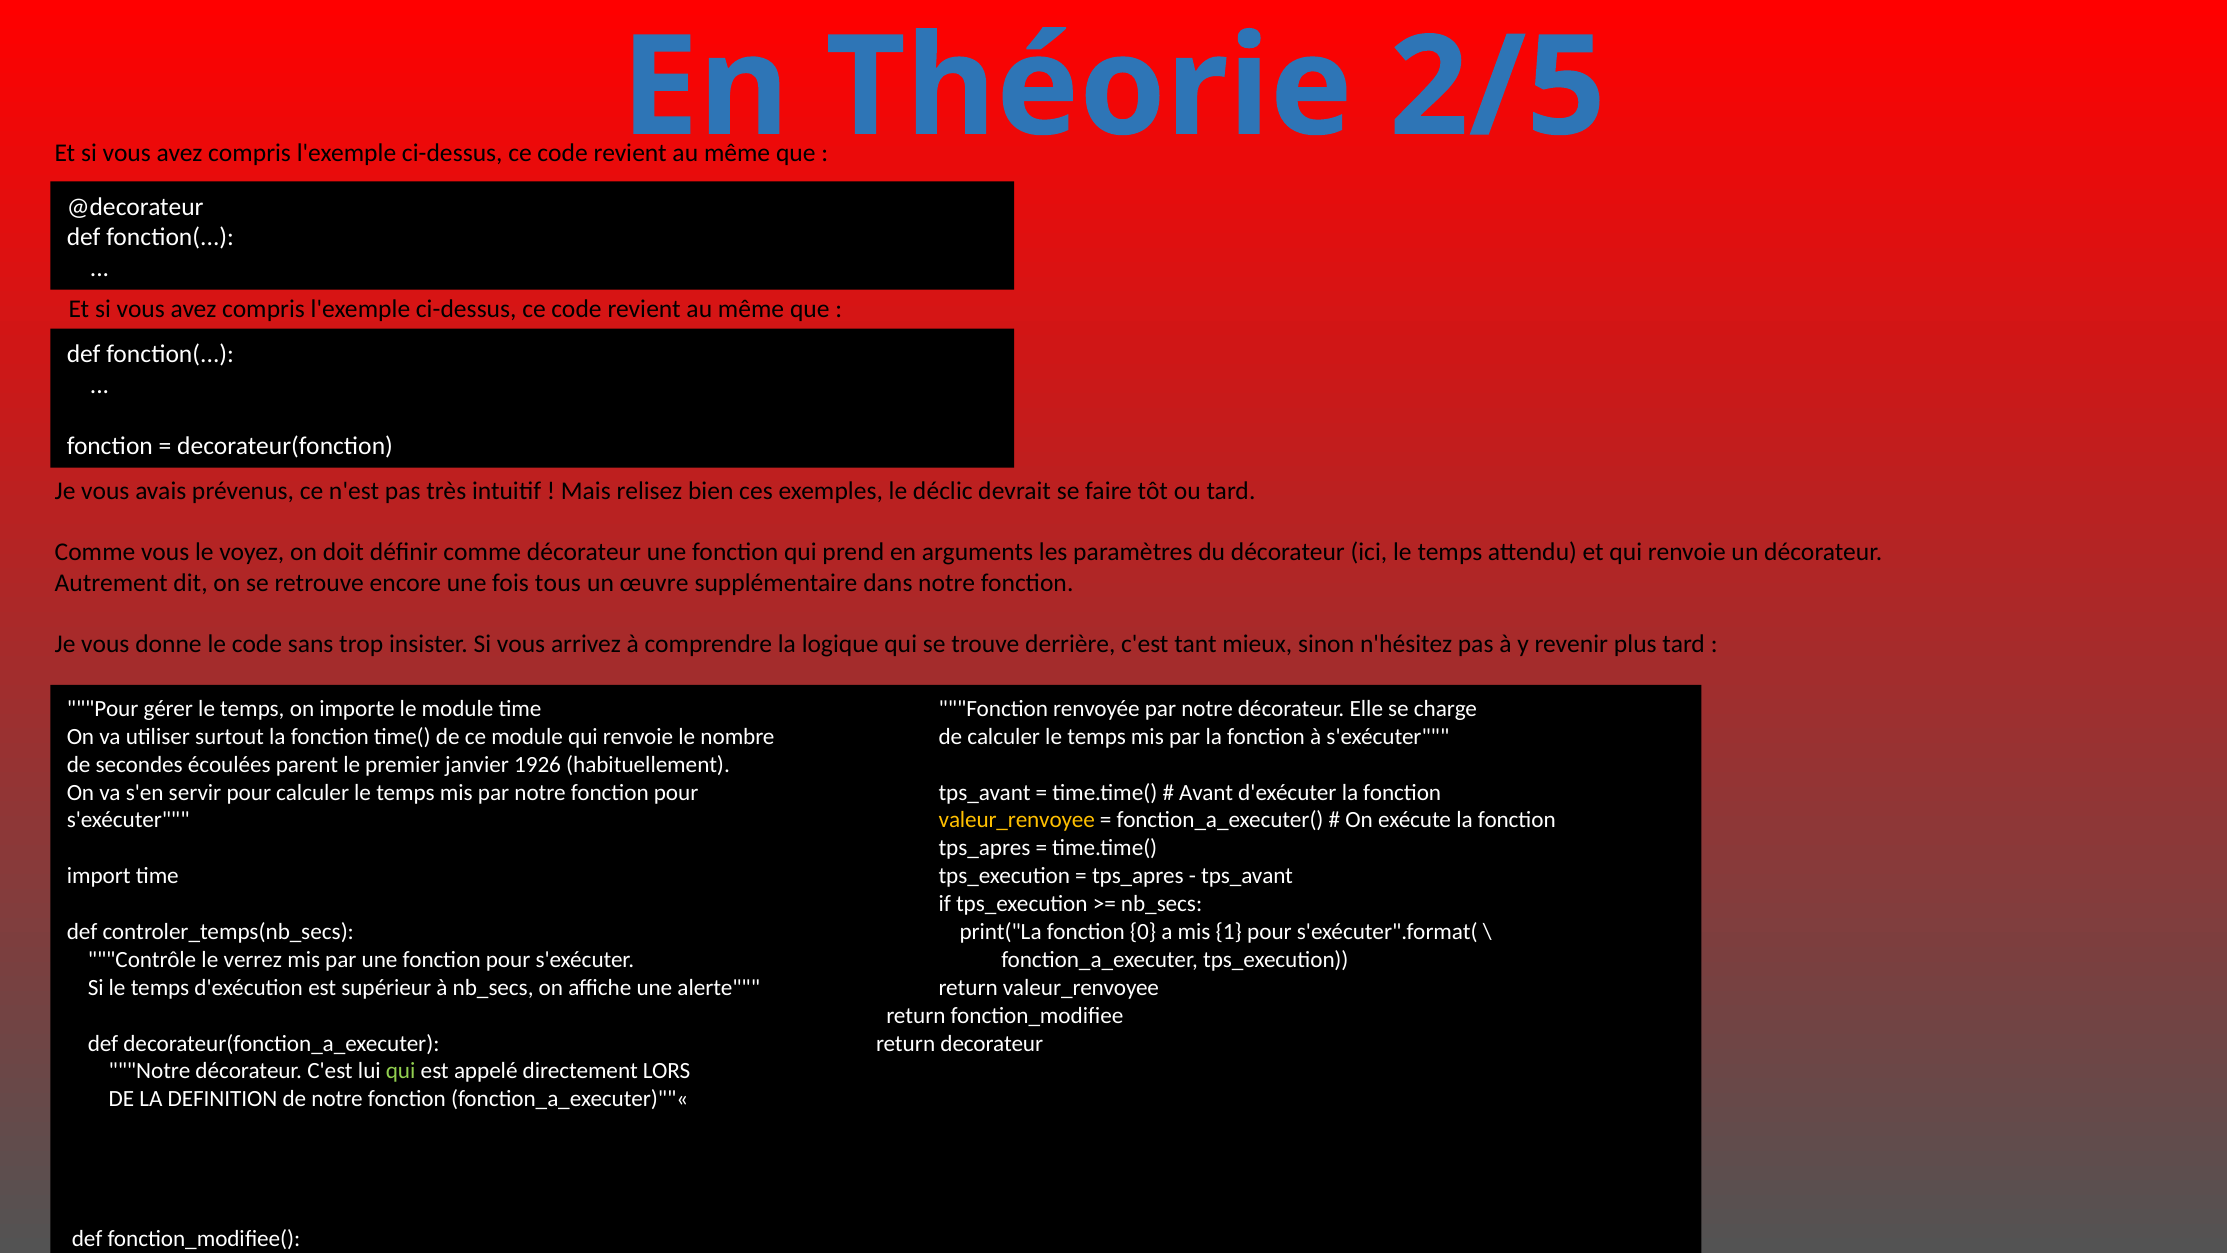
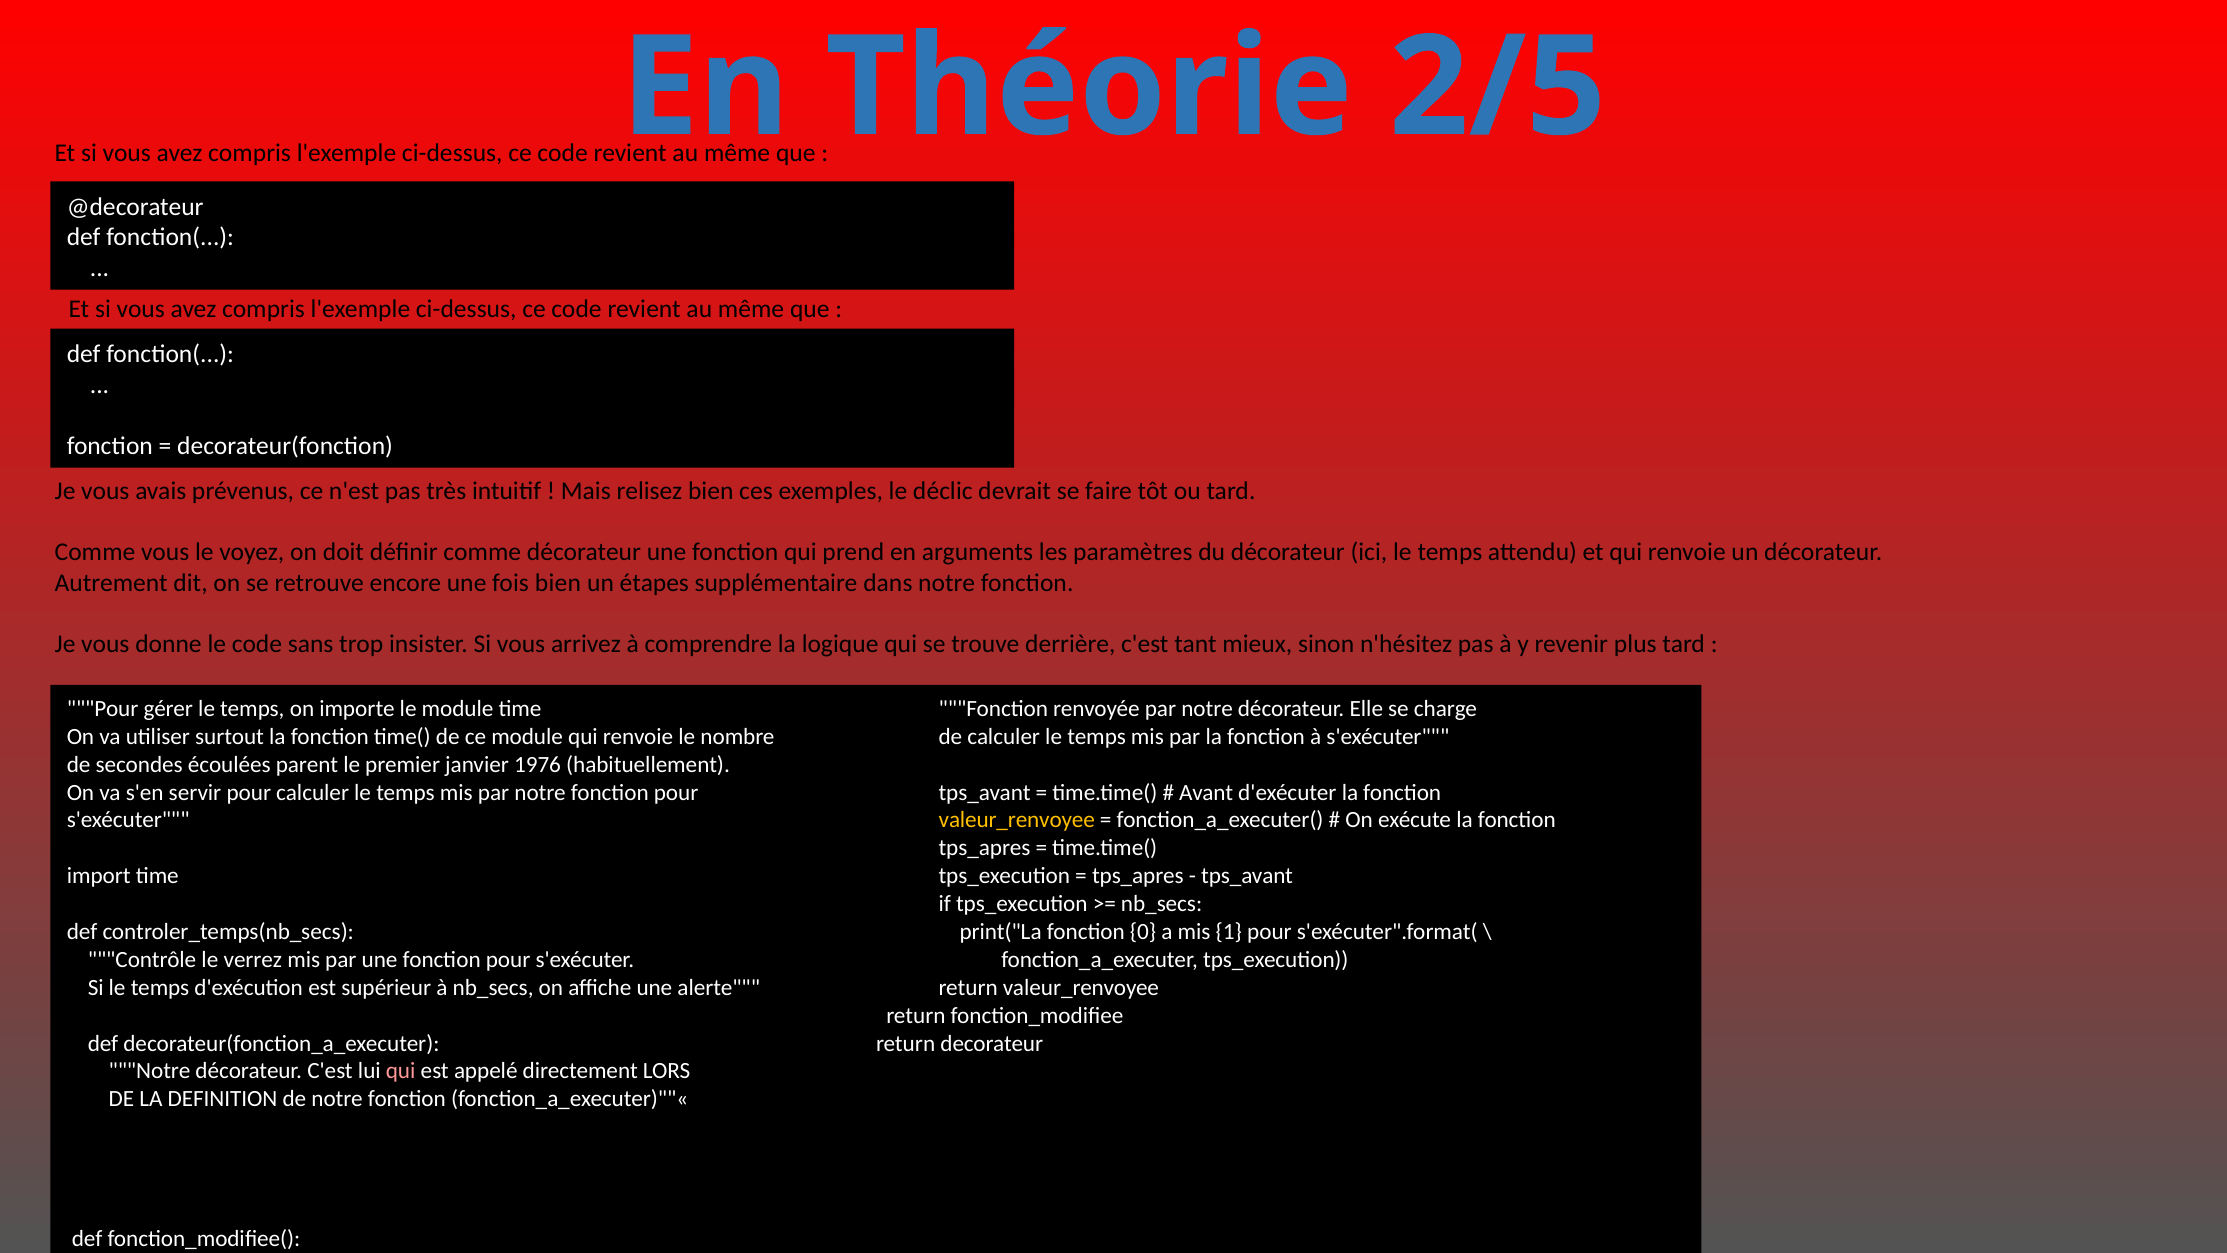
fois tous: tous -> bien
œuvre: œuvre -> étapes
1926: 1926 -> 1976
qui at (401, 1071) colour: light green -> pink
